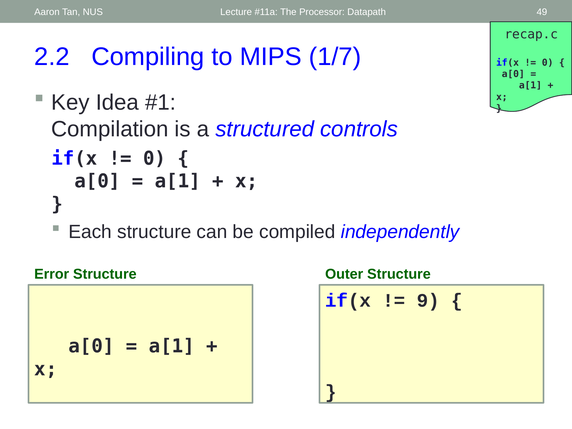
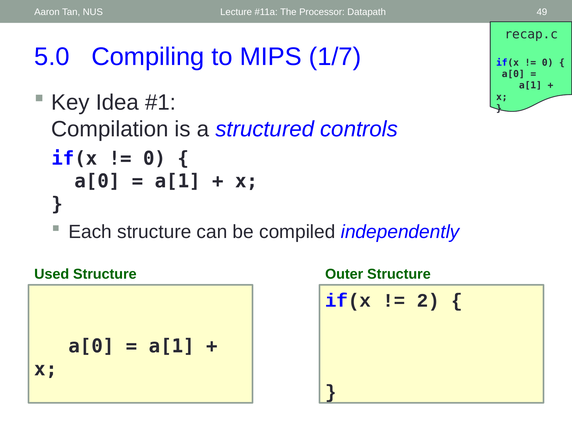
2.2: 2.2 -> 5.0
Error: Error -> Used
9: 9 -> 2
